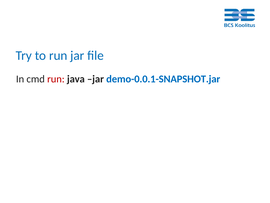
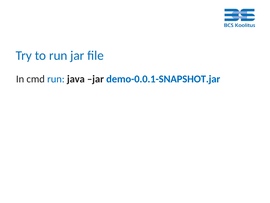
run at (56, 79) colour: red -> blue
